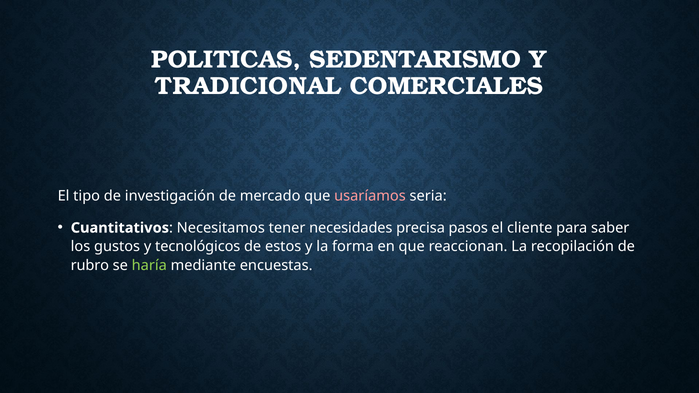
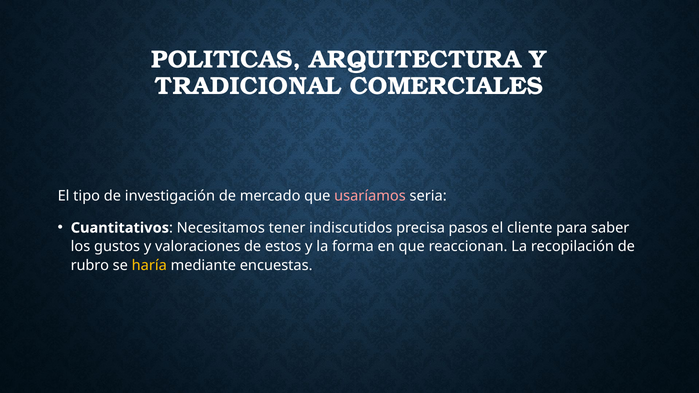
SEDENTARISMO: SEDENTARISMO -> ARQUITECTURA
necesidades: necesidades -> indiscutidos
tecnológicos: tecnológicos -> valoraciones
haría colour: light green -> yellow
